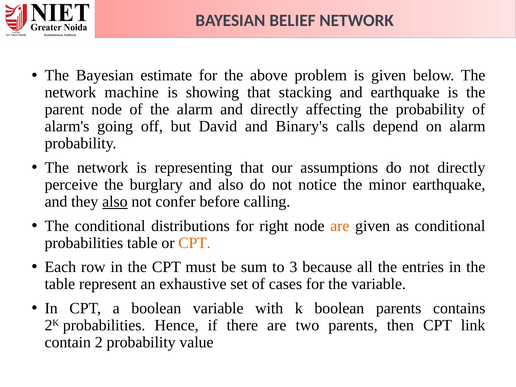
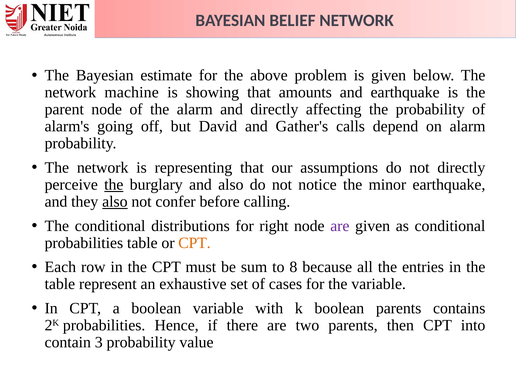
stacking: stacking -> amounts
Binary's: Binary's -> Gather's
the at (114, 185) underline: none -> present
are at (340, 226) colour: orange -> purple
3: 3 -> 8
link: link -> into
2: 2 -> 3
